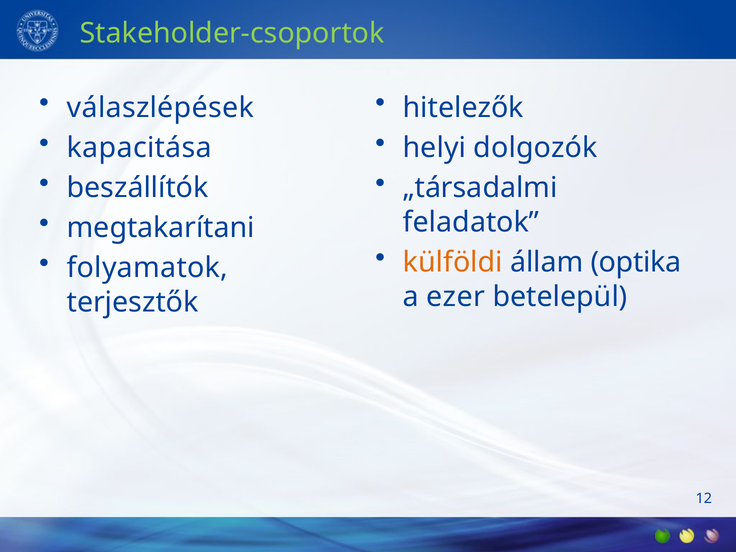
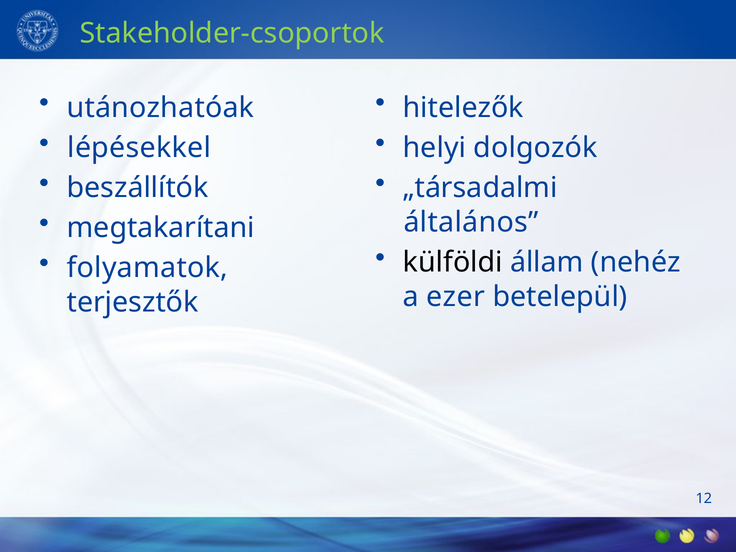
válaszlépések: válaszlépések -> utánozhatóak
kapacitása: kapacitása -> lépésekkel
feladatok: feladatok -> általános
külföldi colour: orange -> black
optika: optika -> nehéz
